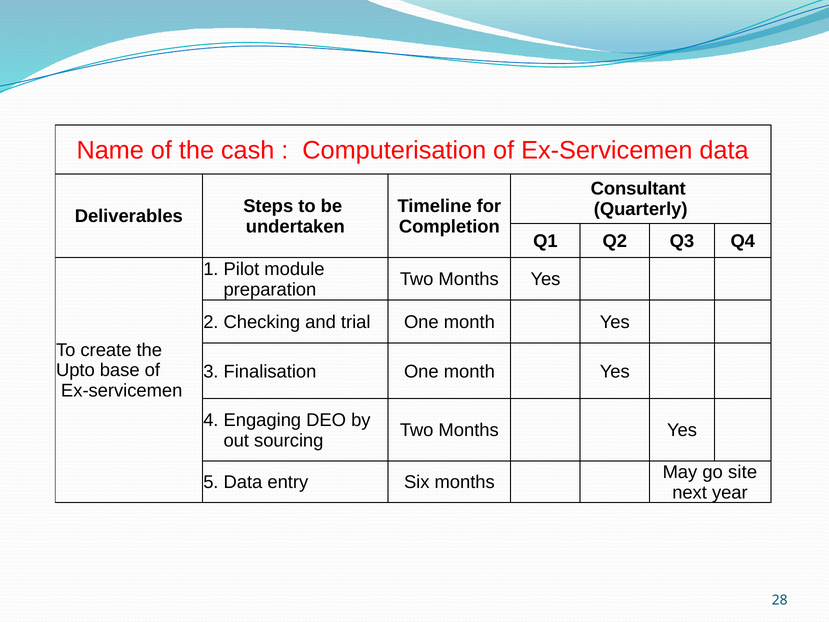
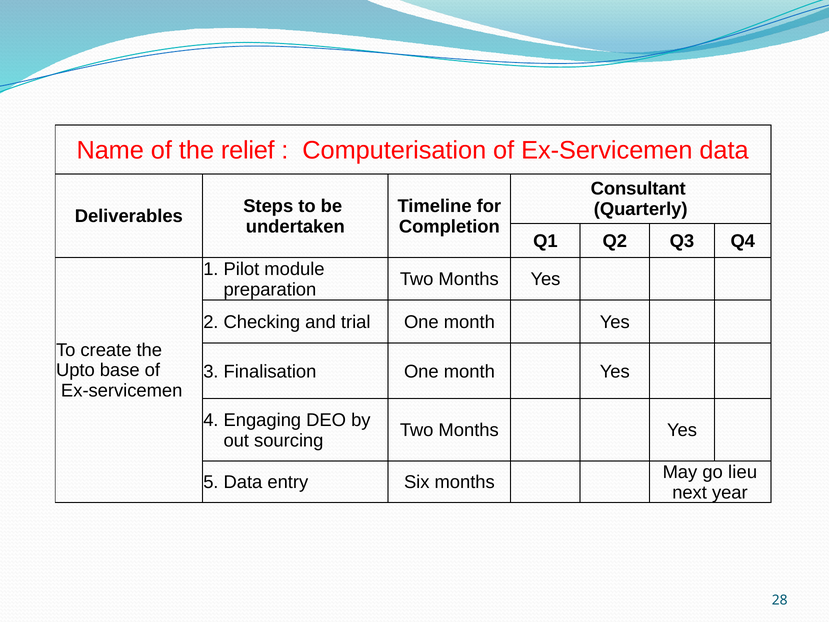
cash: cash -> relief
site: site -> lieu
